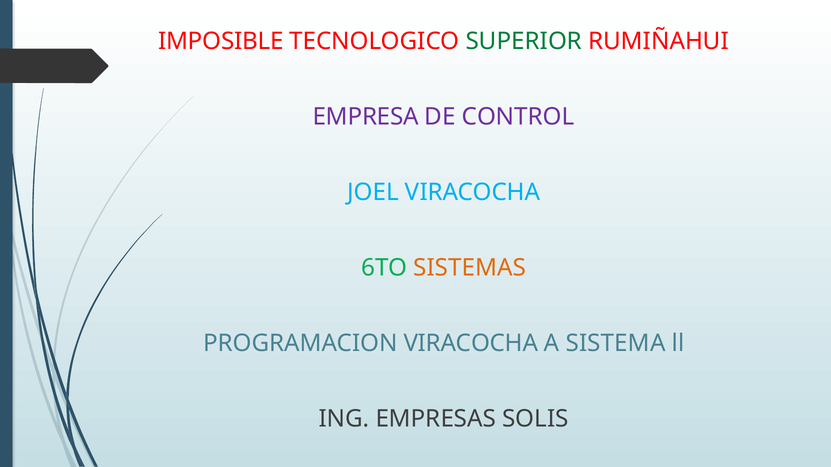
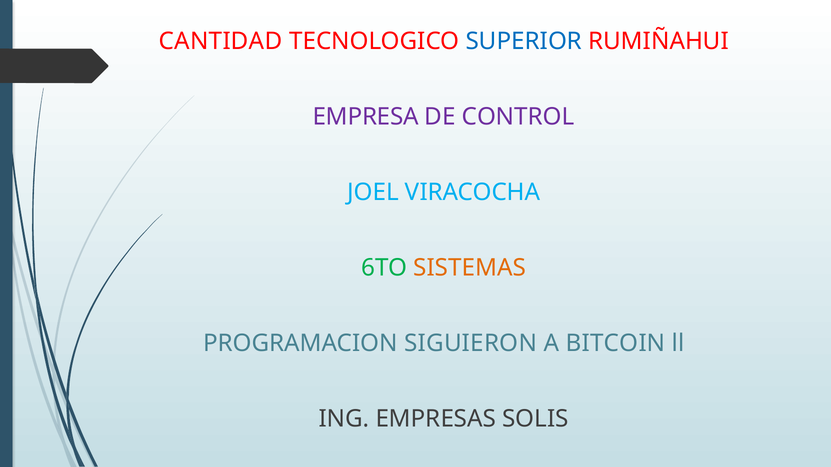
IMPOSIBLE: IMPOSIBLE -> CANTIDAD
SUPERIOR colour: green -> blue
PROGRAMACION VIRACOCHA: VIRACOCHA -> SIGUIERON
A SISTEMA: SISTEMA -> BITCOIN
